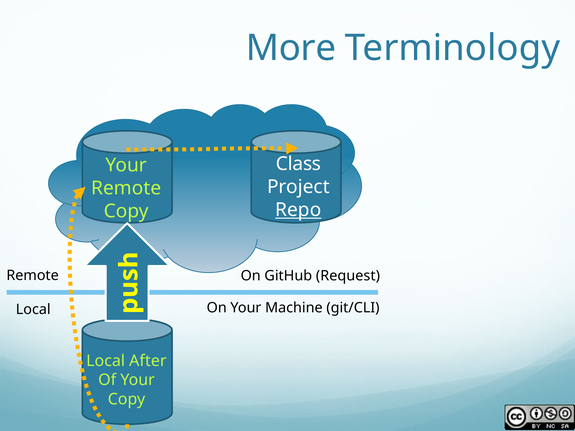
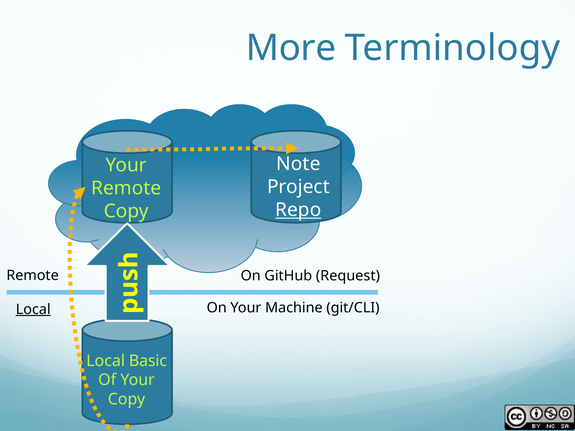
Class: Class -> Note
Local at (33, 310) underline: none -> present
After: After -> Basic
